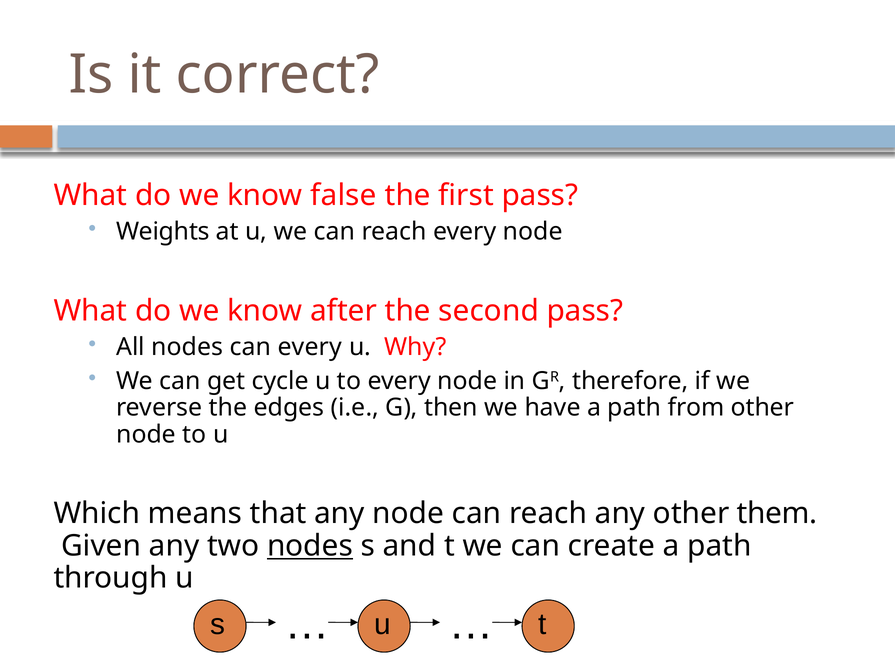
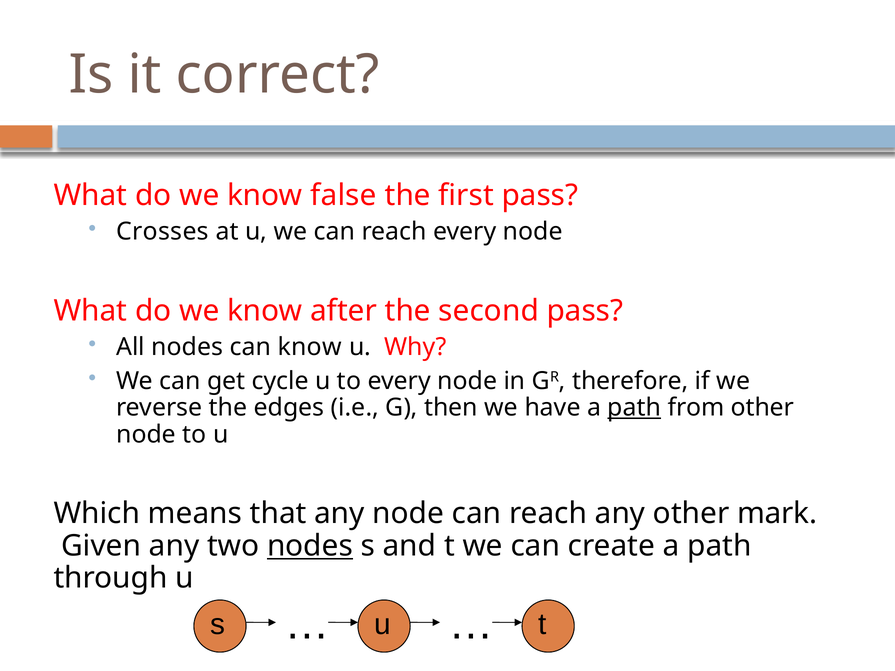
Weights: Weights -> Crosses
can every: every -> know
path at (634, 408) underline: none -> present
them: them -> mark
